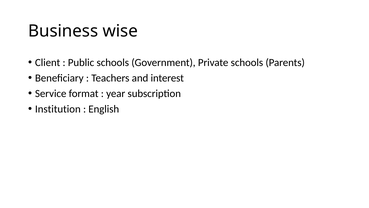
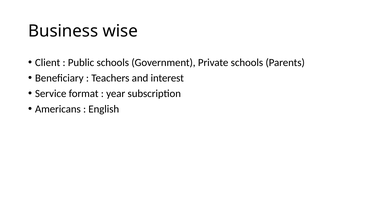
Institution: Institution -> Americans
